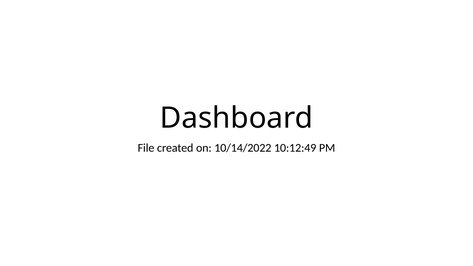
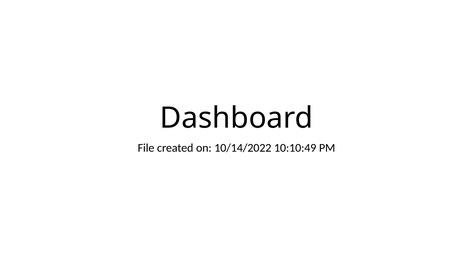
10:12:49: 10:12:49 -> 10:10:49
